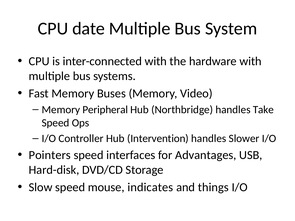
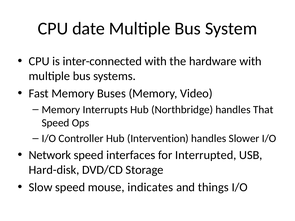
Peripheral: Peripheral -> Interrupts
Take: Take -> That
Pointers: Pointers -> Network
Advantages: Advantages -> Interrupted
